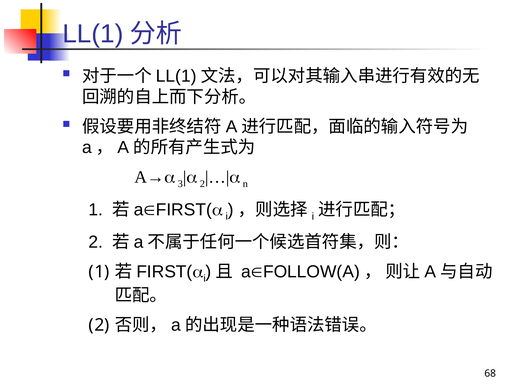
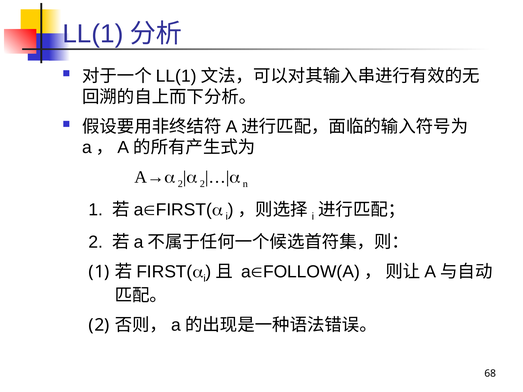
3 at (180, 184): 3 -> 2
